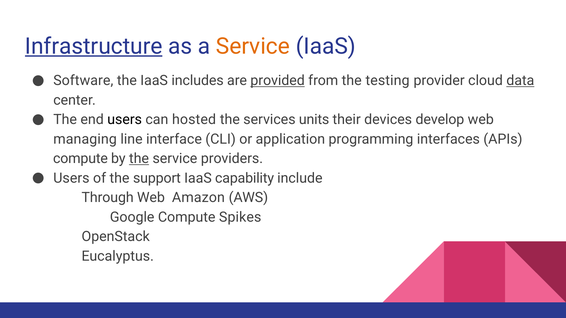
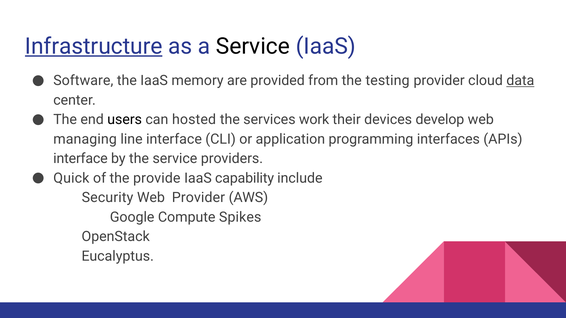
Service at (253, 46) colour: orange -> black
includes: includes -> memory
provided underline: present -> none
units: units -> work
compute at (80, 159): compute -> interface
the at (139, 159) underline: present -> none
Users at (71, 178): Users -> Quick
support: support -> provide
Through: Through -> Security
Web Amazon: Amazon -> Provider
